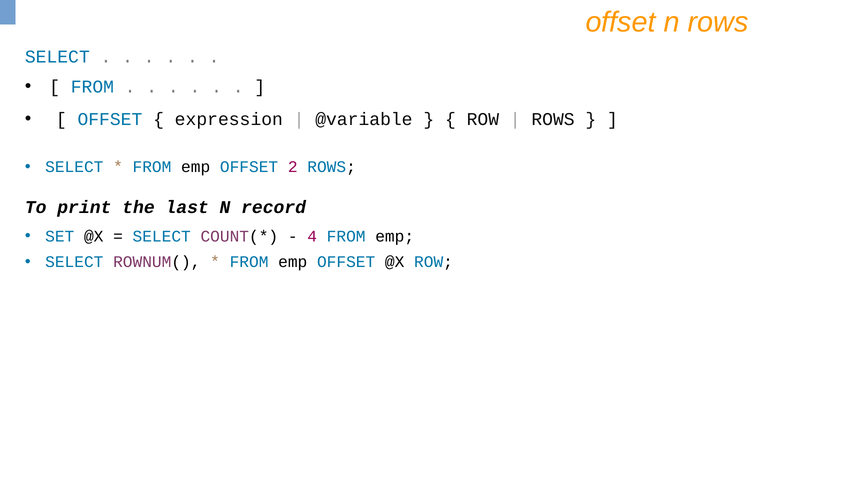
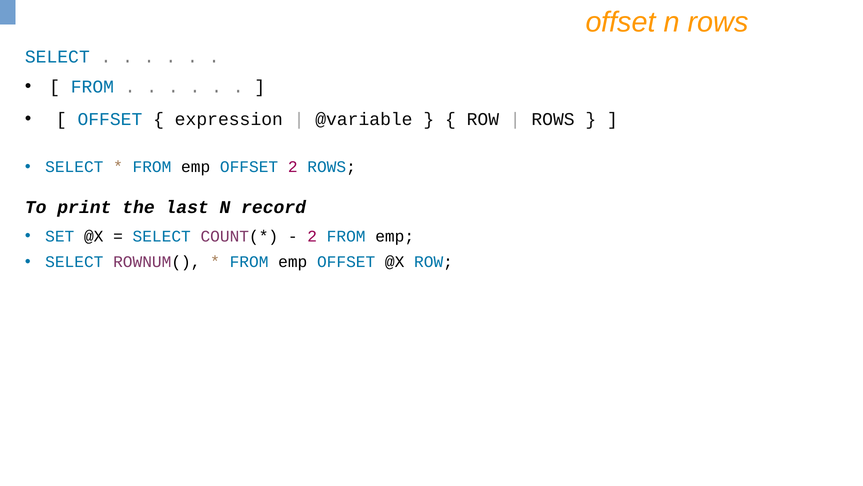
4 at (312, 236): 4 -> 2
